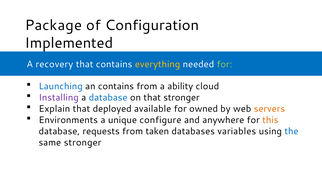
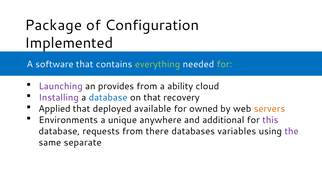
recovery: recovery -> software
everything colour: yellow -> light green
Launching colour: blue -> purple
an contains: contains -> provides
that stronger: stronger -> recovery
Explain: Explain -> Applied
configure: configure -> anywhere
anywhere: anywhere -> additional
this colour: orange -> purple
taken: taken -> there
the colour: blue -> purple
same stronger: stronger -> separate
